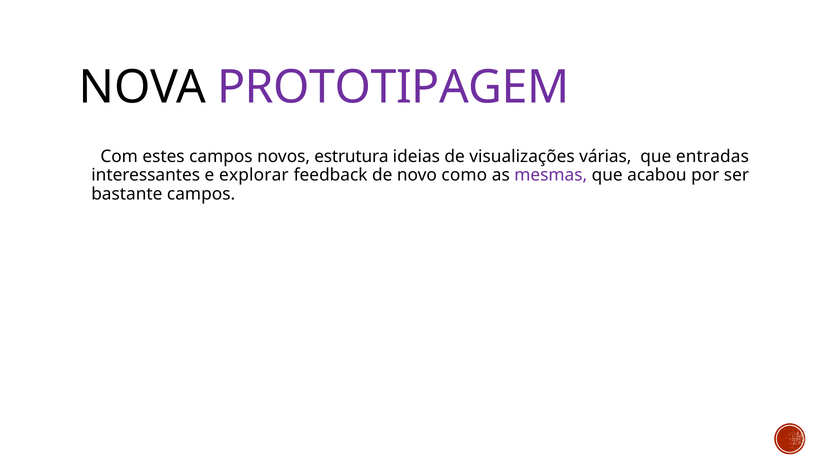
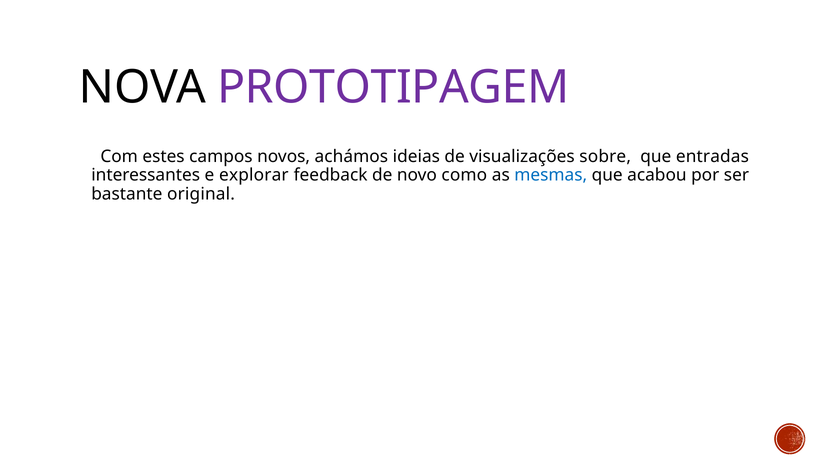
estrutura: estrutura -> achámos
várias: várias -> sobre
mesmas colour: purple -> blue
bastante campos: campos -> original
